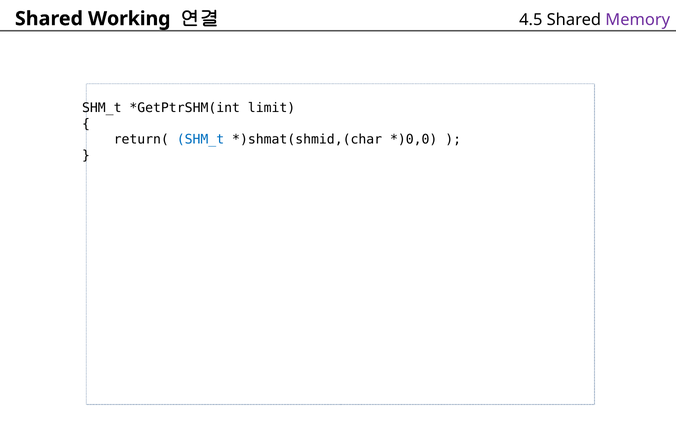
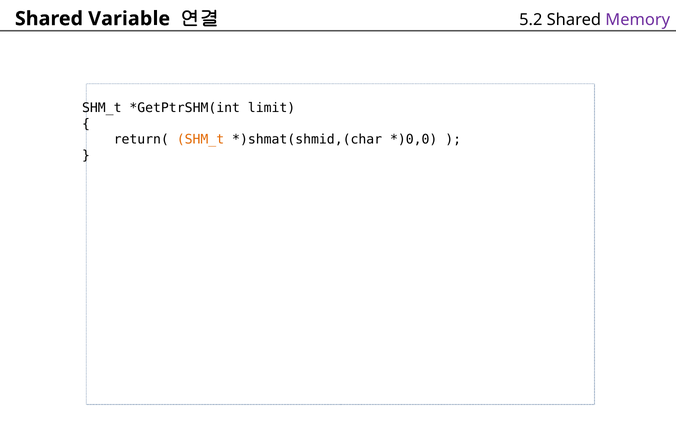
Working: Working -> Variable
4.5: 4.5 -> 5.2
SHM_t at (200, 140) colour: blue -> orange
